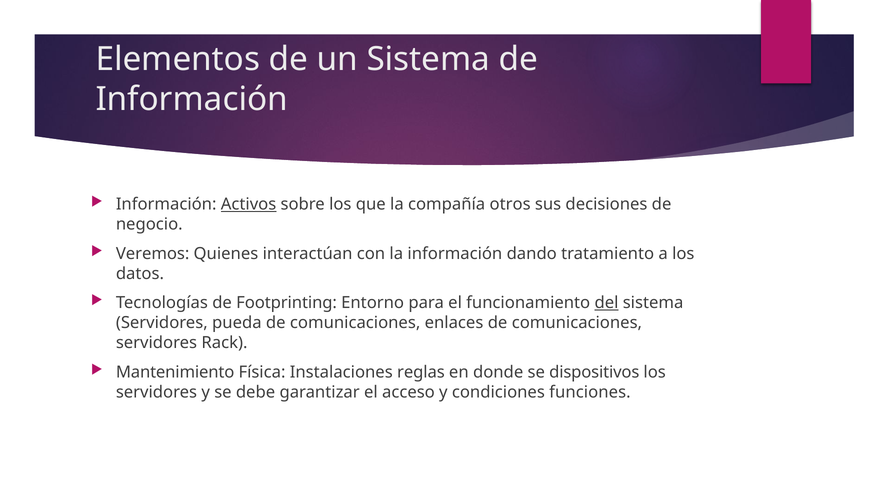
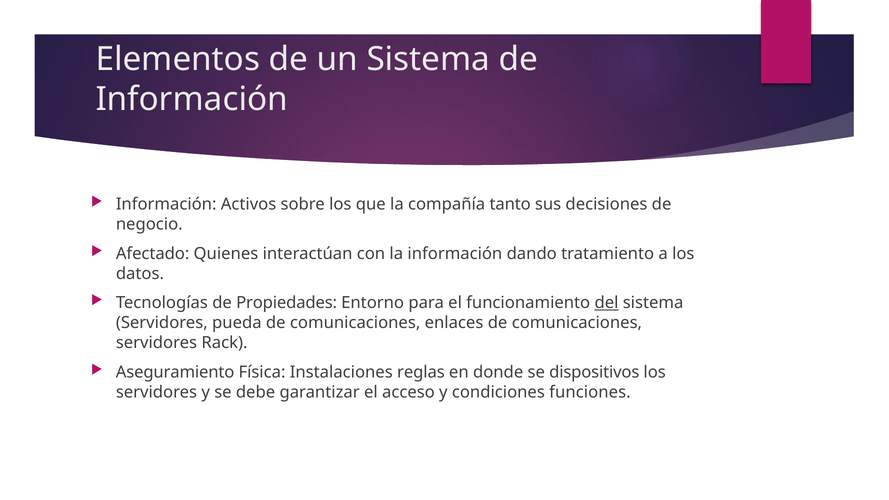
Activos underline: present -> none
otros: otros -> tanto
Veremos: Veremos -> Afectado
Footprinting: Footprinting -> Propiedades
Mantenimiento: Mantenimiento -> Aseguramiento
